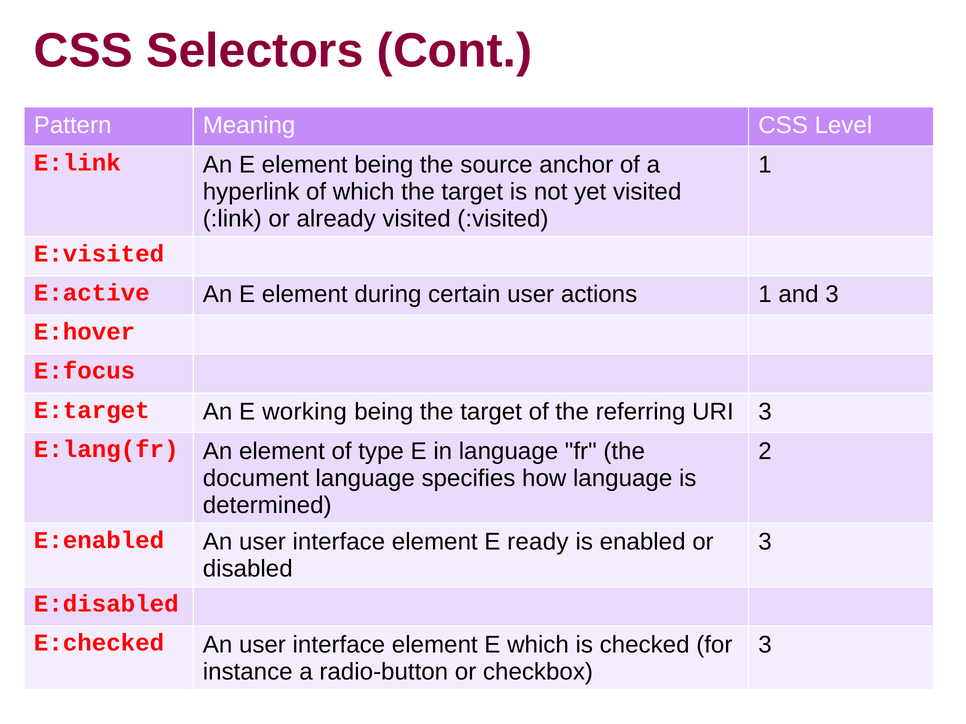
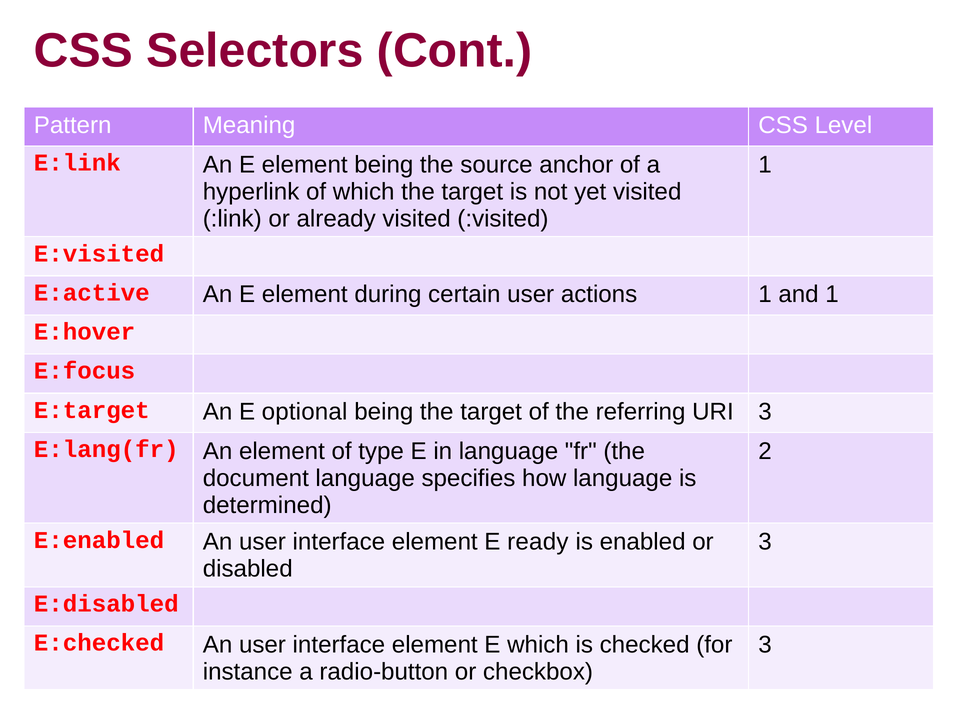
and 3: 3 -> 1
working: working -> optional
